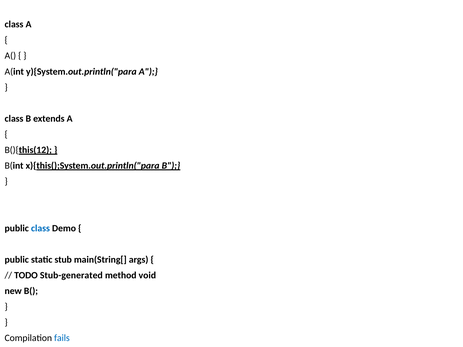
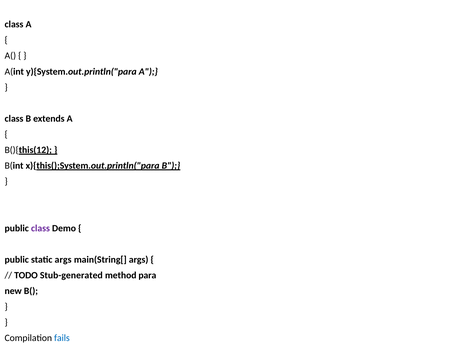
class at (40, 228) colour: blue -> purple
static stub: stub -> args
void: void -> para
